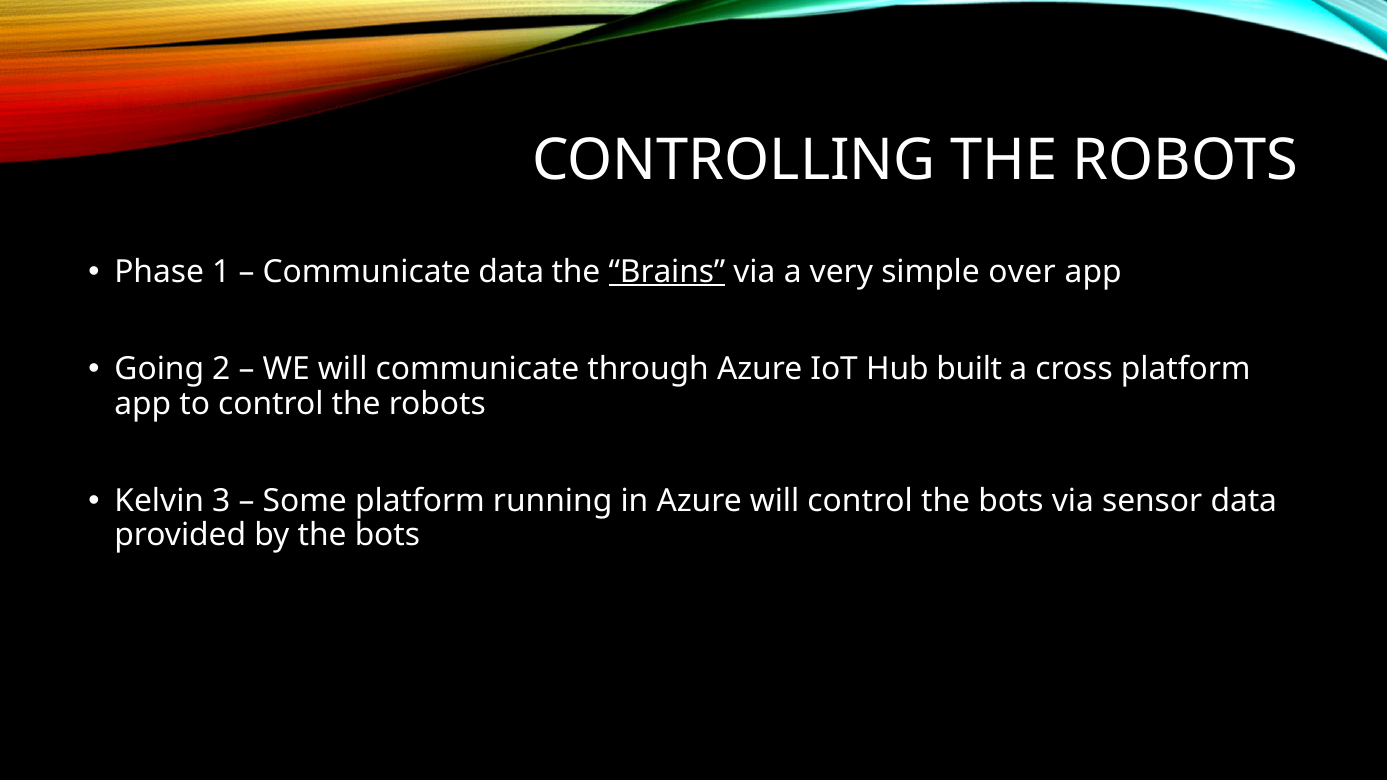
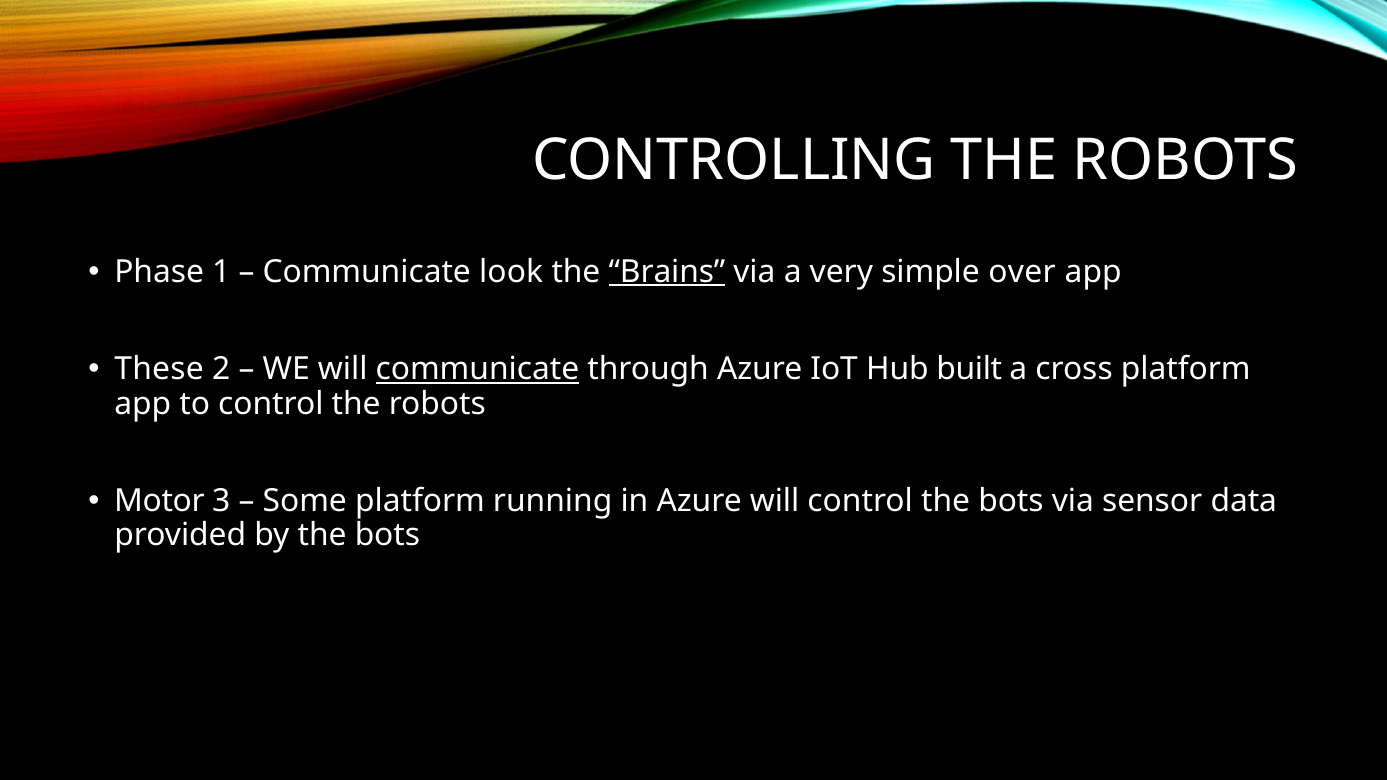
Communicate data: data -> look
Going: Going -> These
communicate at (477, 369) underline: none -> present
Kelvin: Kelvin -> Motor
